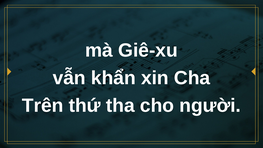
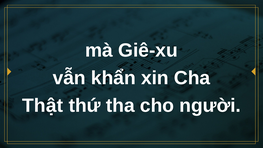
Trên: Trên -> Thật
